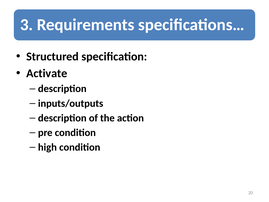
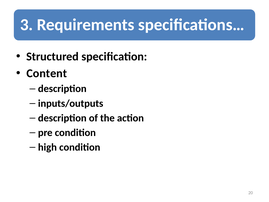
Activate: Activate -> Content
